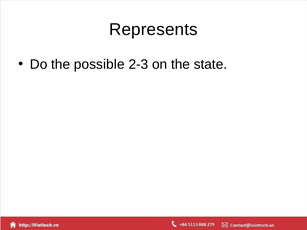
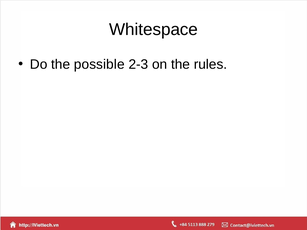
Represents: Represents -> Whitespace
state: state -> rules
